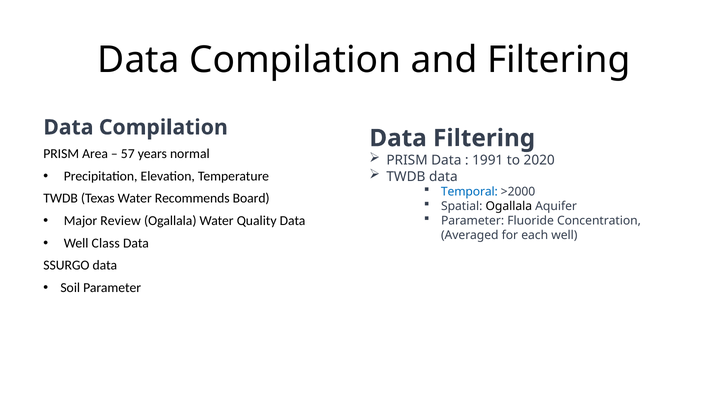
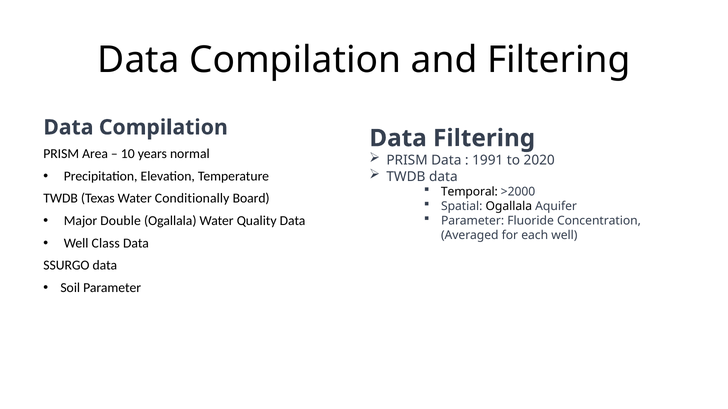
57: 57 -> 10
Temporal colour: blue -> black
Recommends: Recommends -> Conditionally
Review: Review -> Double
